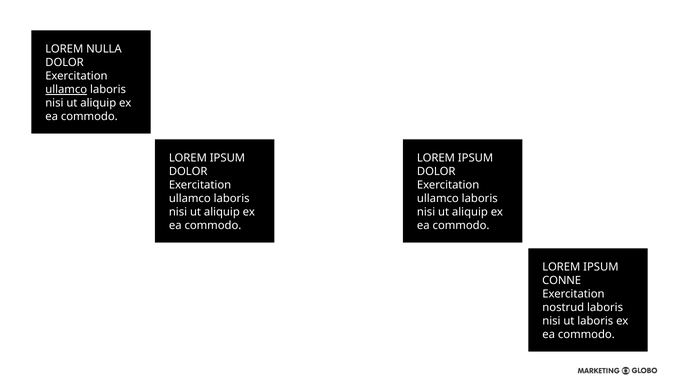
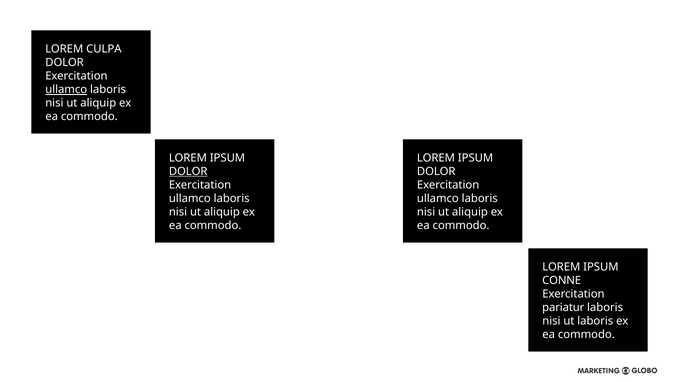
NULLA: NULLA -> CULPA
DOLOR at (188, 171) underline: none -> present
nostrud: nostrud -> pariatur
